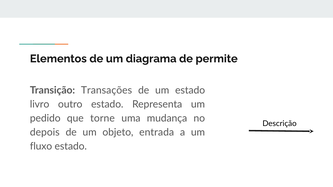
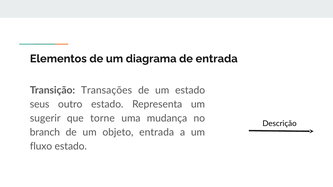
de permite: permite -> entrada
livro: livro -> seus
pedido: pedido -> sugerir
depois: depois -> branch
